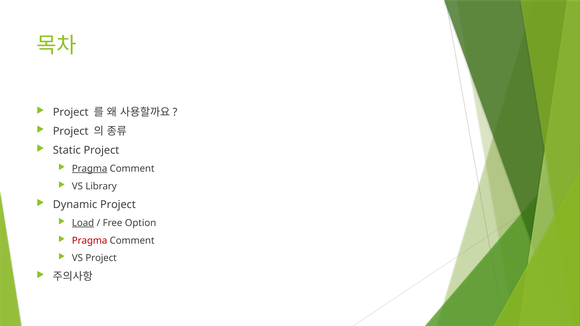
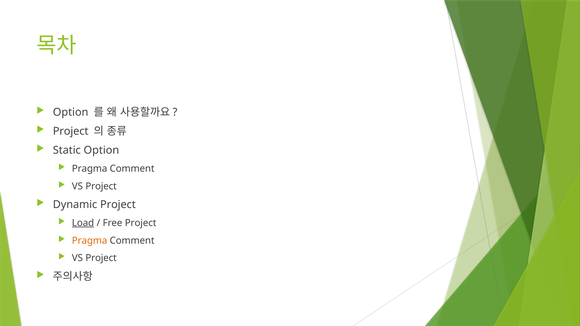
Project at (71, 112): Project -> Option
Static Project: Project -> Option
Pragma at (90, 169) underline: present -> none
Library at (101, 186): Library -> Project
Free Option: Option -> Project
Pragma at (90, 241) colour: red -> orange
